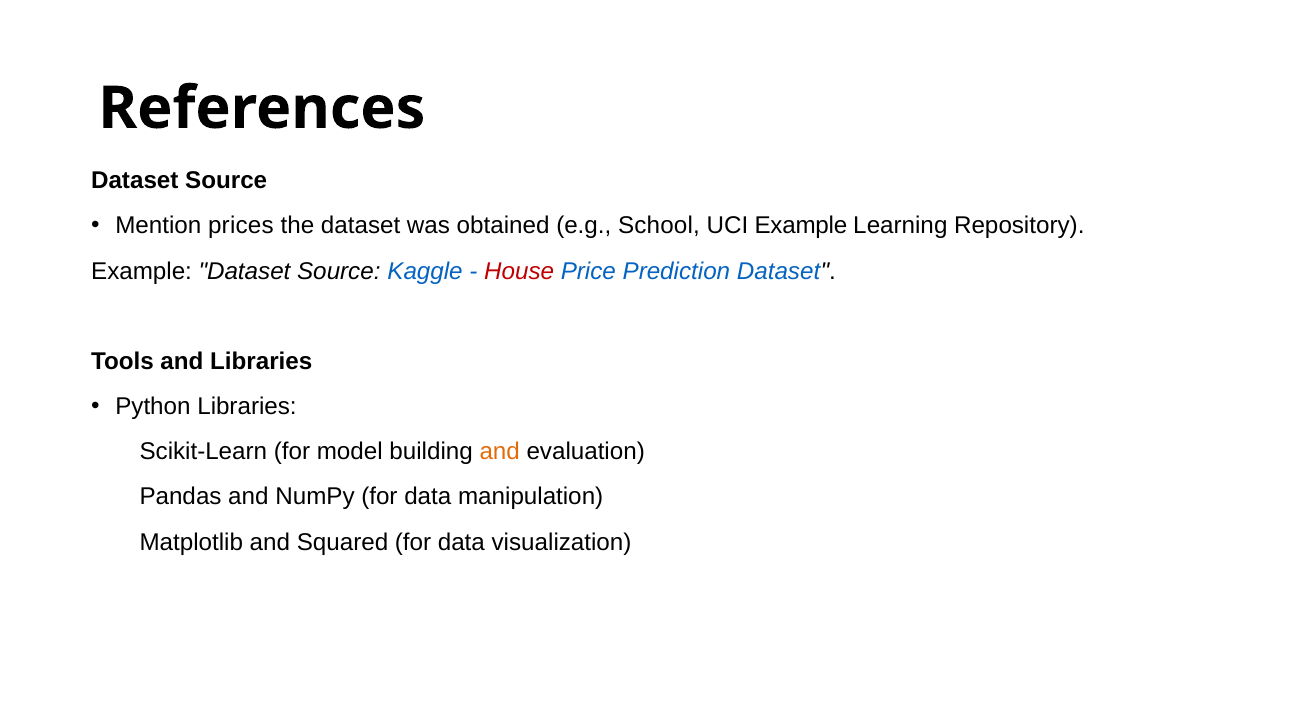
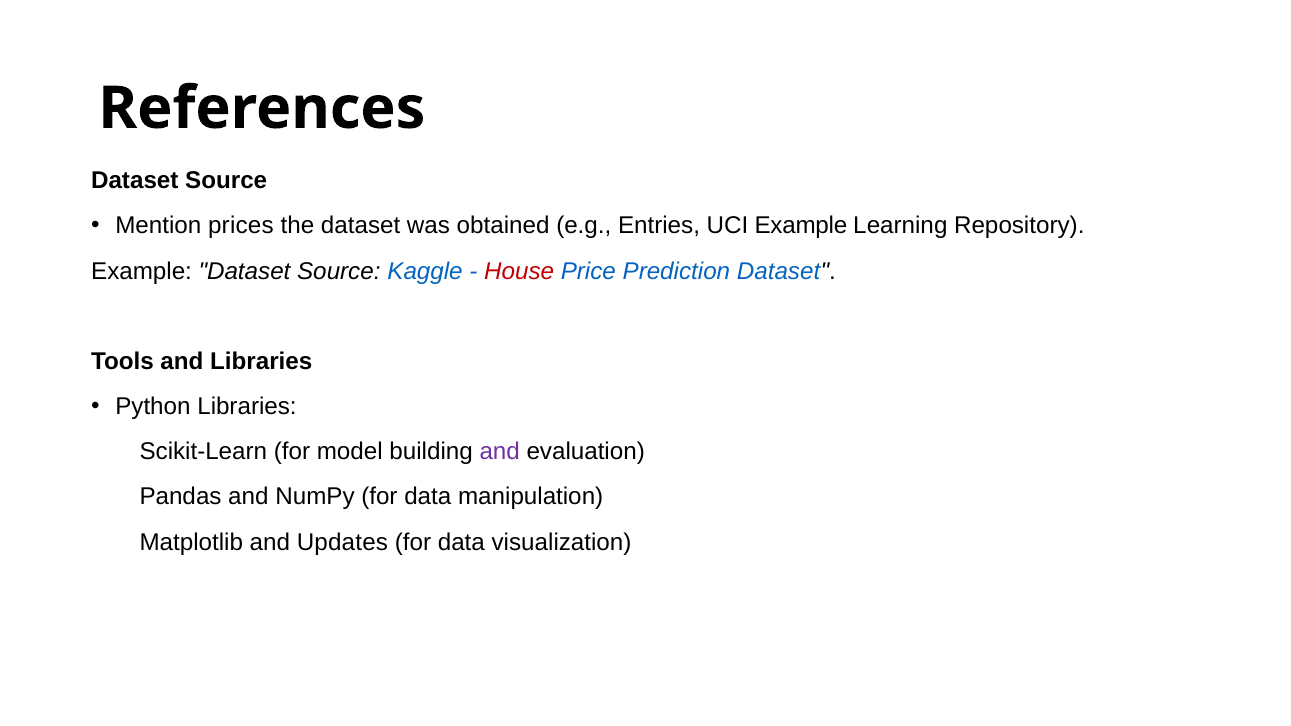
School: School -> Entries
and at (500, 452) colour: orange -> purple
Squared: Squared -> Updates
